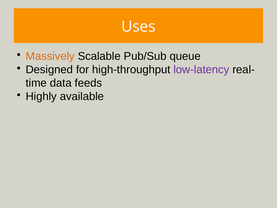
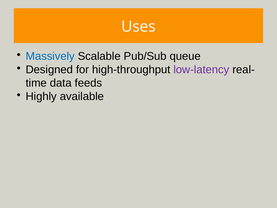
Massively colour: orange -> blue
